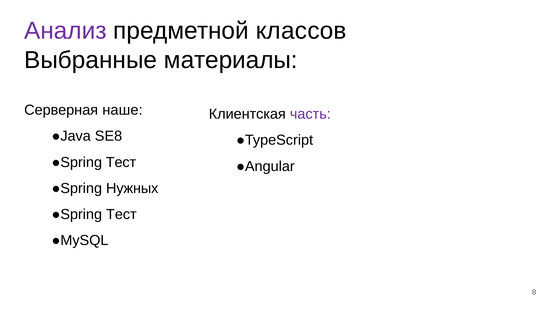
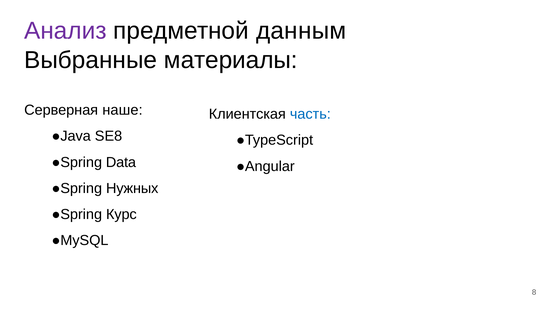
классов: классов -> данным
часть colour: purple -> blue
Тест at (121, 162): Тест -> Data
Тест at (121, 214): Тест -> Курс
